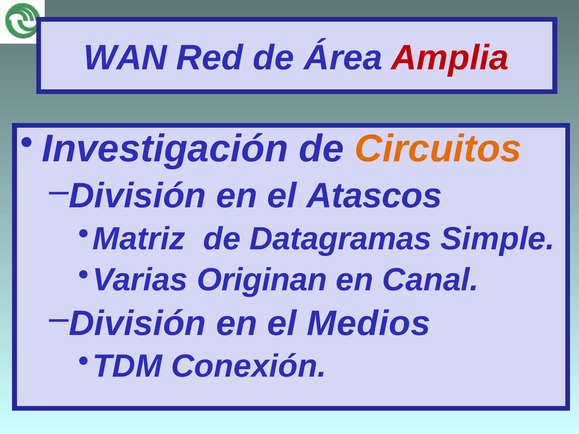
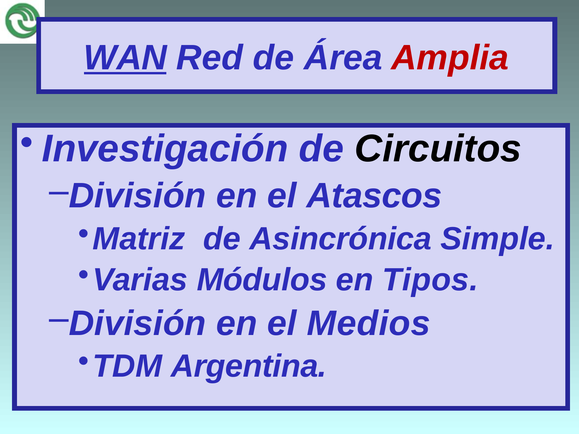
WAN underline: none -> present
Circuitos colour: orange -> black
Datagramas: Datagramas -> Asincrónica
Originan: Originan -> Módulos
Canal: Canal -> Tipos
Conexión: Conexión -> Argentina
